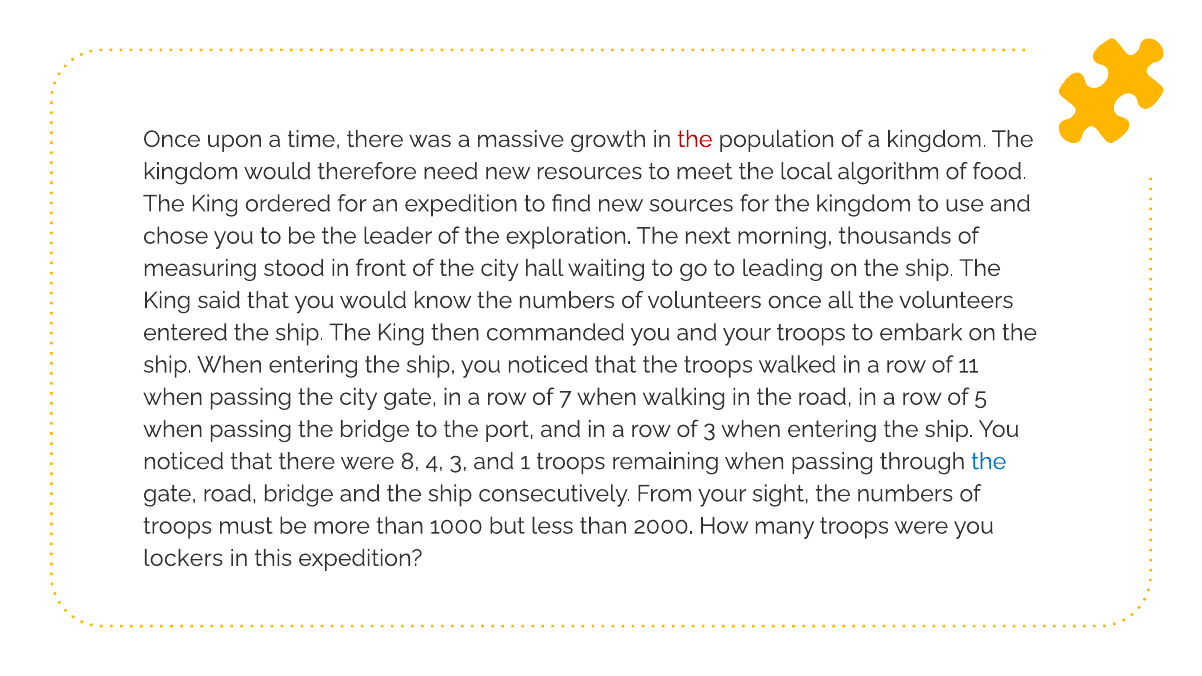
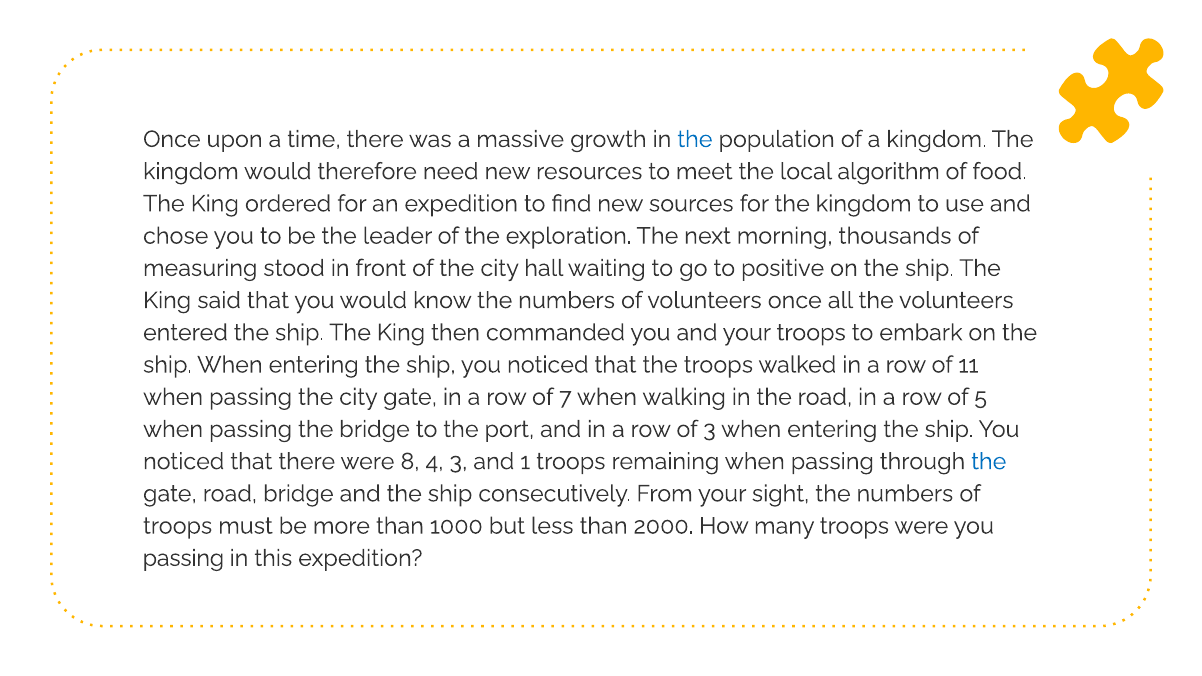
the at (695, 139) colour: red -> blue
leading: leading -> positive
lockers at (183, 558): lockers -> passing
